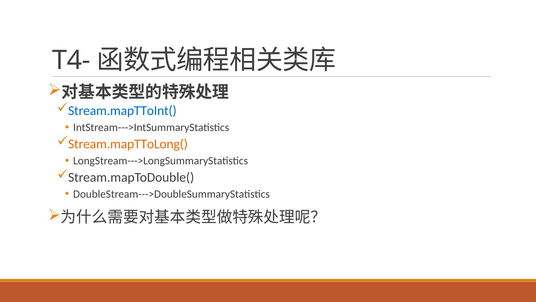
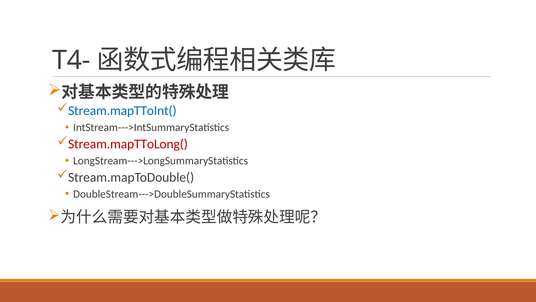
Stream.mapTToLong( colour: orange -> red
